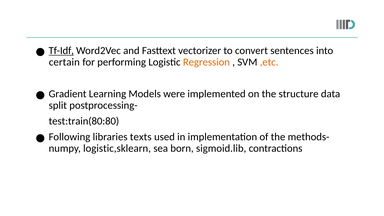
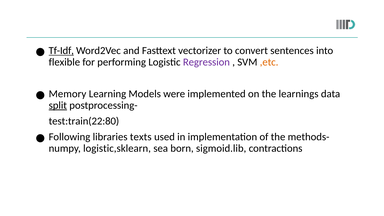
certain: certain -> flexible
Regression colour: orange -> purple
Gradient: Gradient -> Memory
structure: structure -> learnings
split underline: none -> present
test:train(80:80: test:train(80:80 -> test:train(22:80
